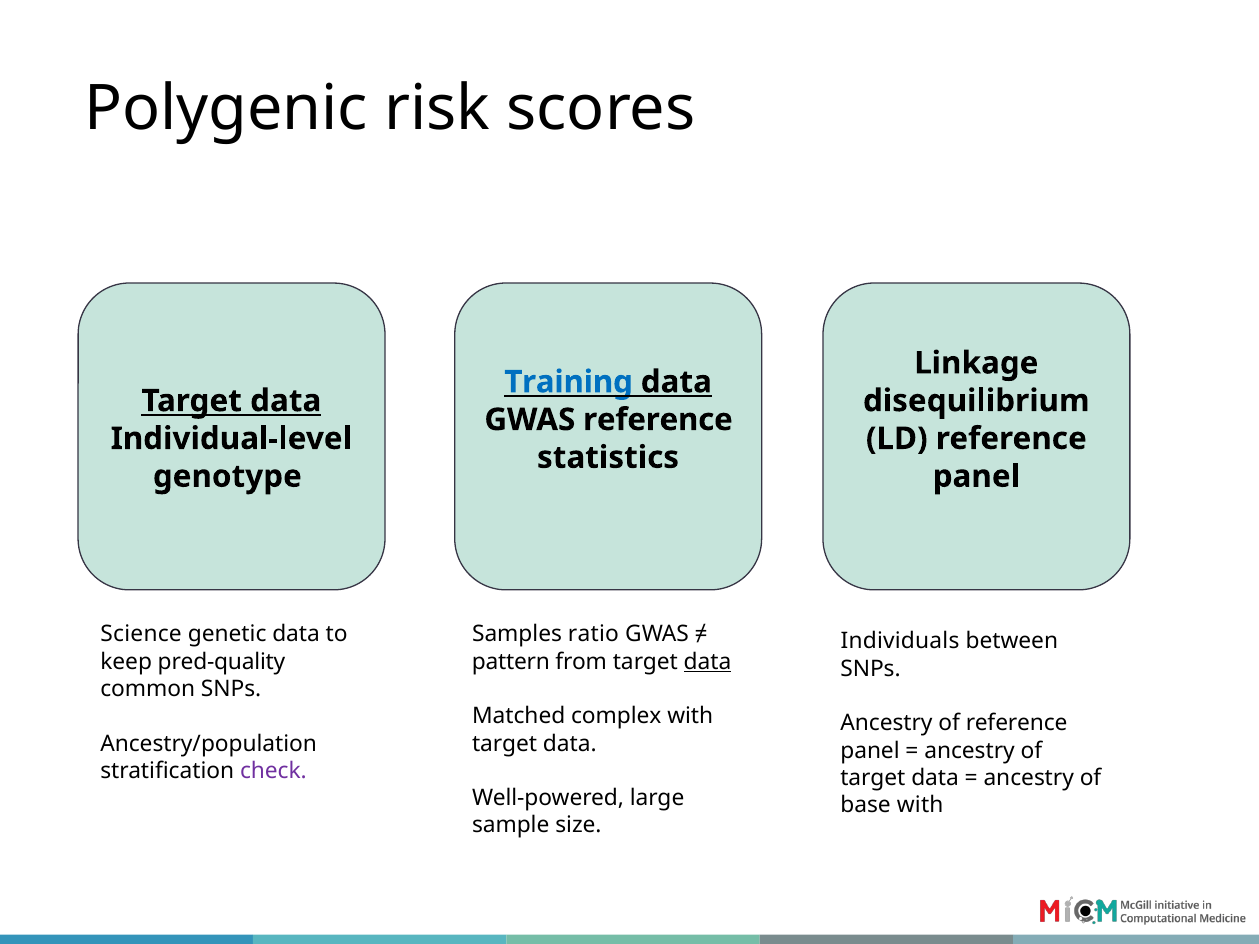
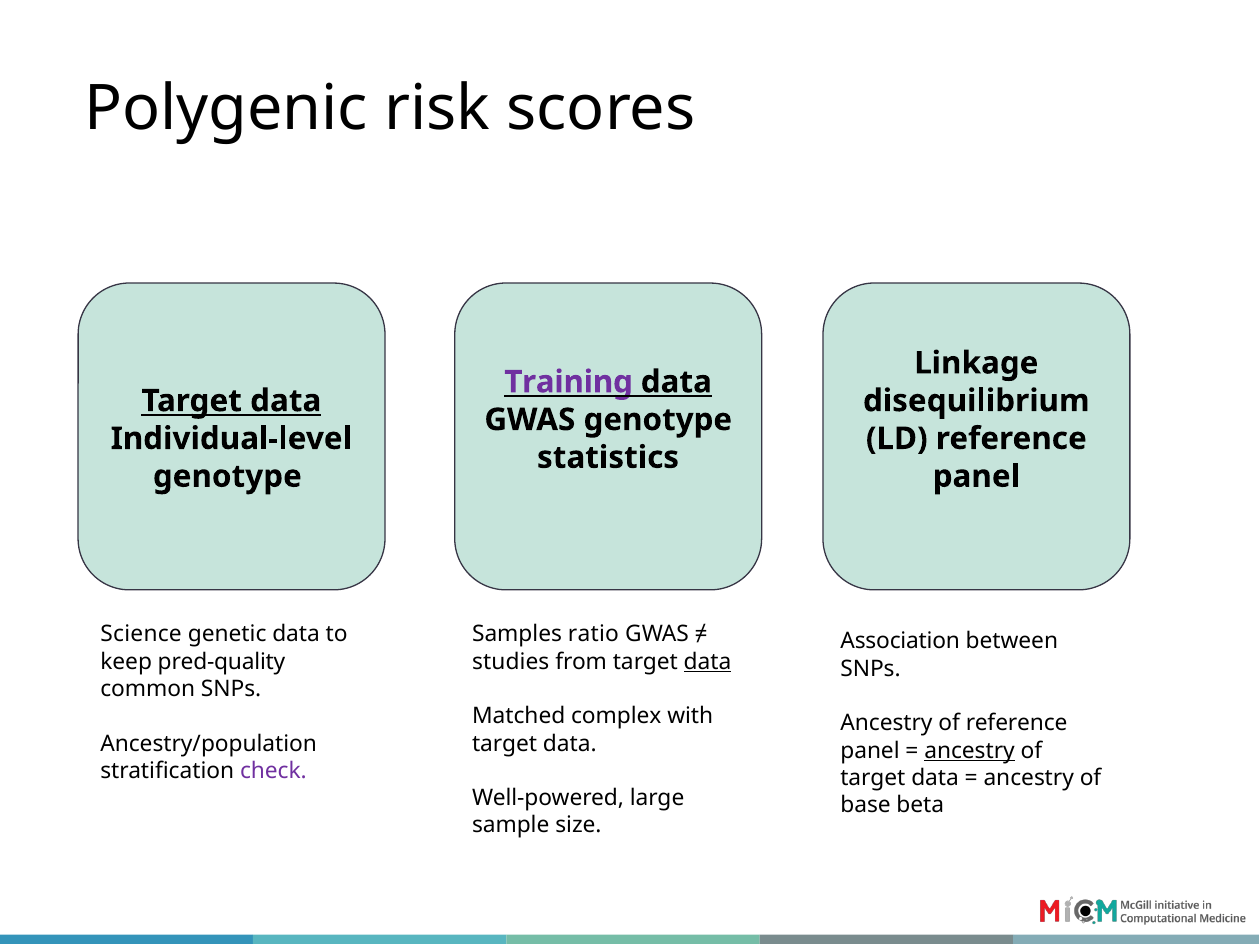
Training colour: blue -> purple
GWAS reference: reference -> genotype
Individuals: Individuals -> Association
pattern: pattern -> studies
ancestry at (970, 751) underline: none -> present
base with: with -> beta
